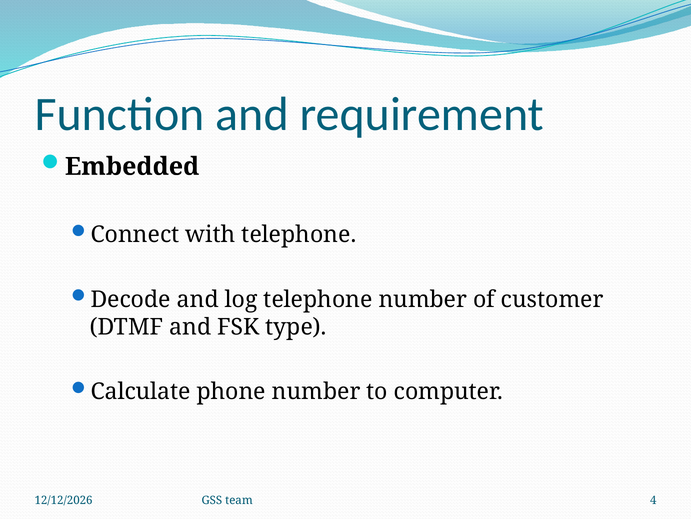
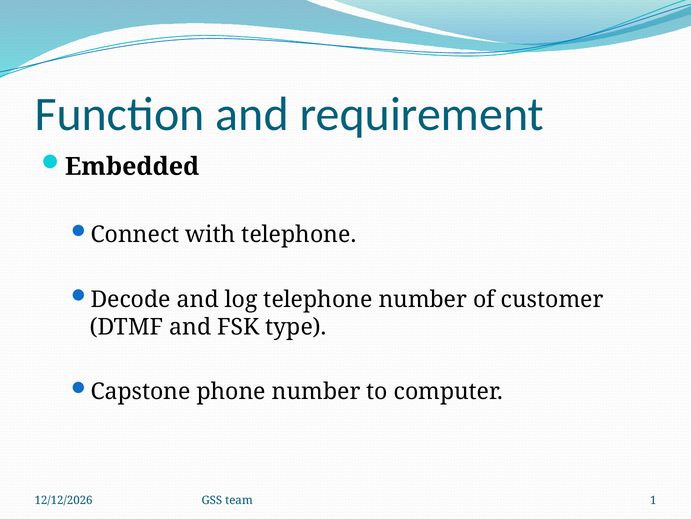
Calculate: Calculate -> Capstone
4: 4 -> 1
